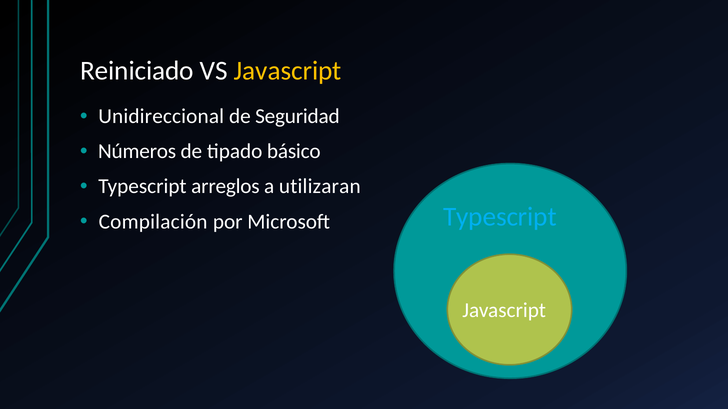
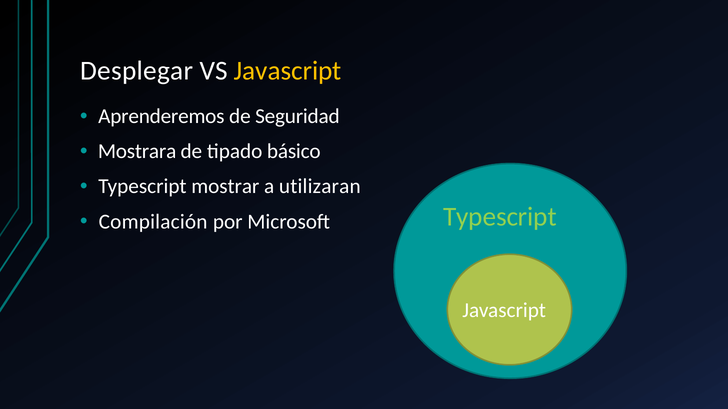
Reiniciado: Reiniciado -> Desplegar
Unidireccional: Unidireccional -> Aprenderemos
Números: Números -> Mostrara
arreglos: arreglos -> mostrar
Typescript at (500, 217) colour: light blue -> light green
